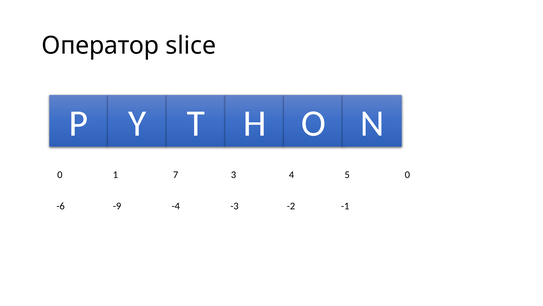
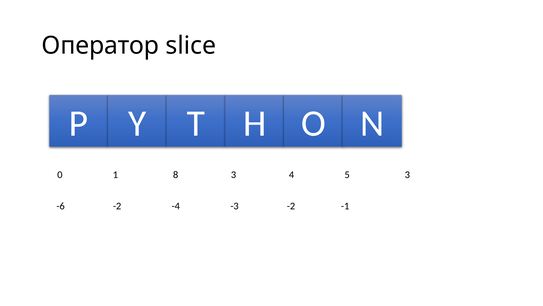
7: 7 -> 8
5 0: 0 -> 3
-6 -9: -9 -> -2
